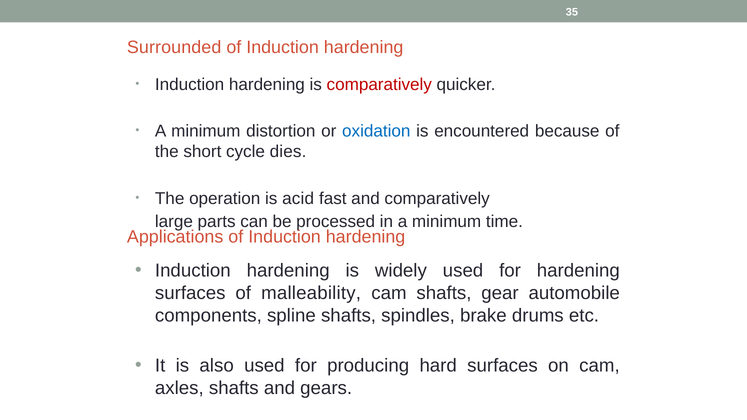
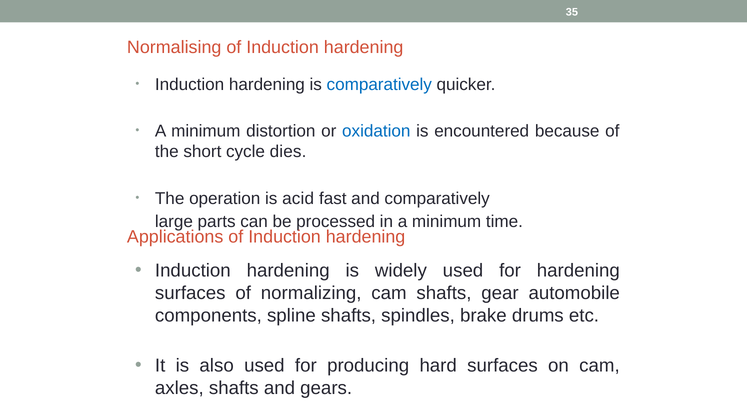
Surrounded: Surrounded -> Normalising
comparatively at (379, 85) colour: red -> blue
malleability: malleability -> normalizing
